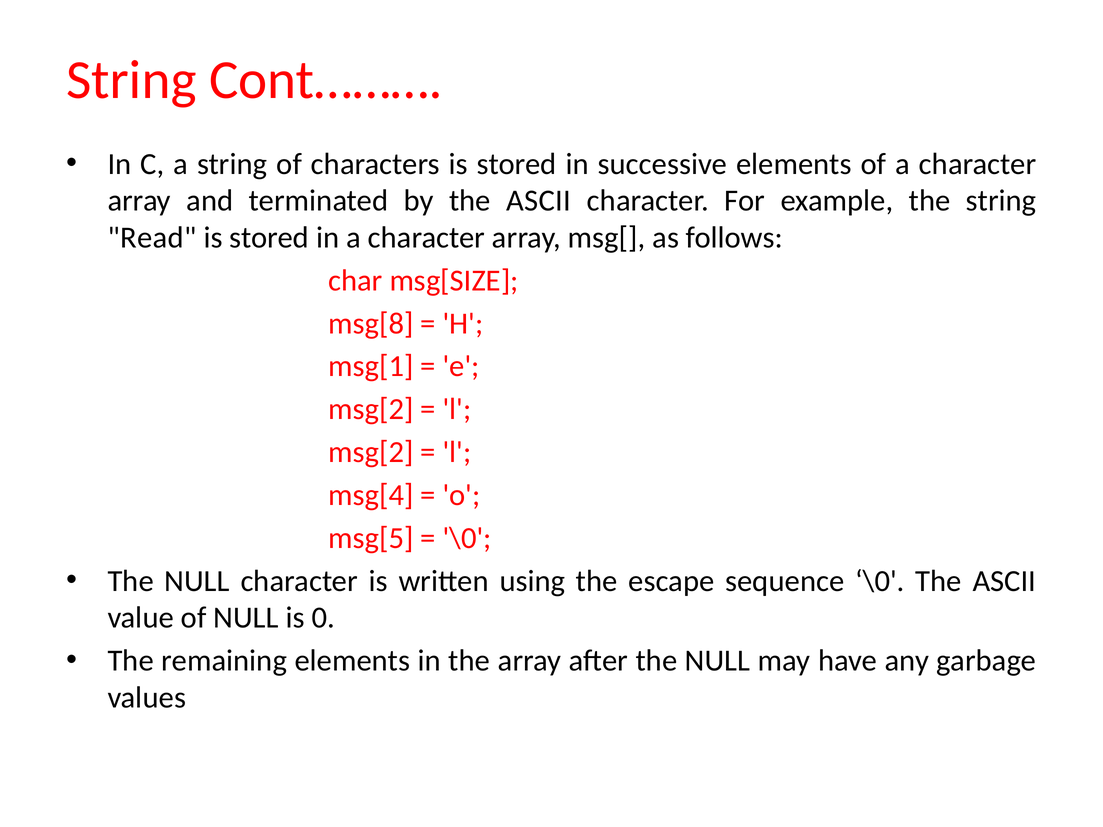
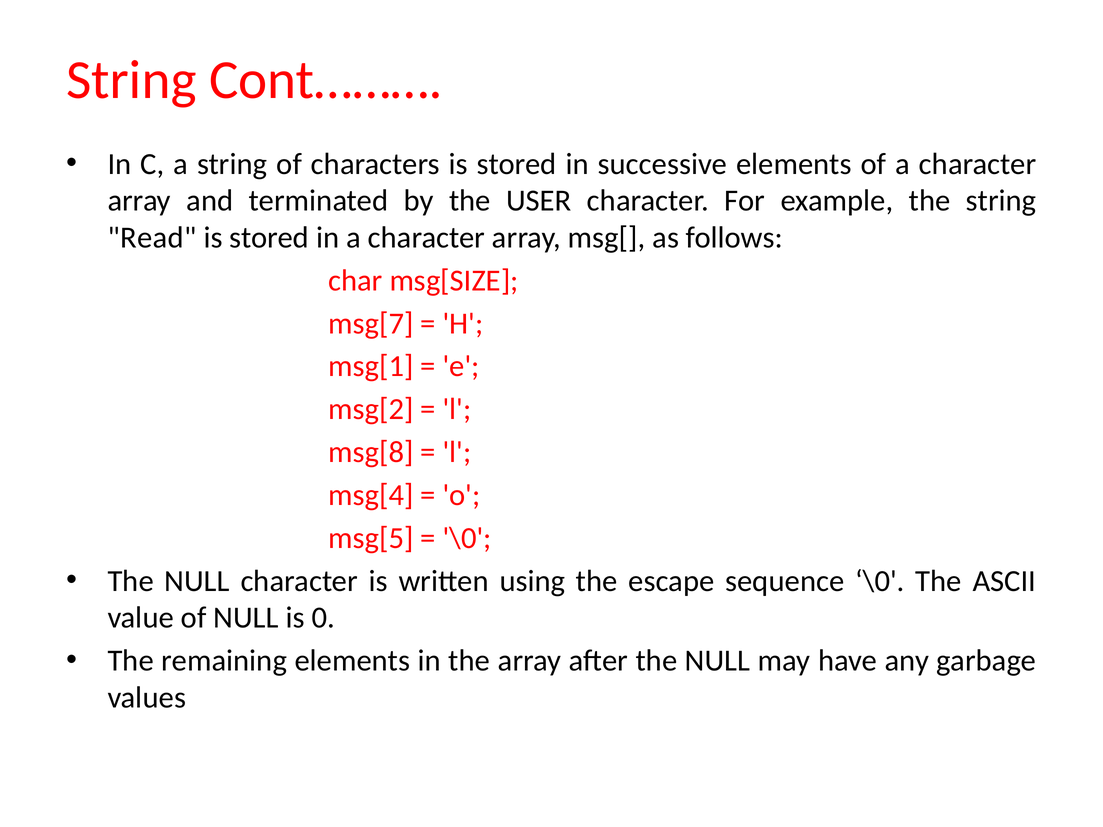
by the ASCII: ASCII -> USER
msg[8: msg[8 -> msg[7
msg[2 at (371, 452): msg[2 -> msg[8
